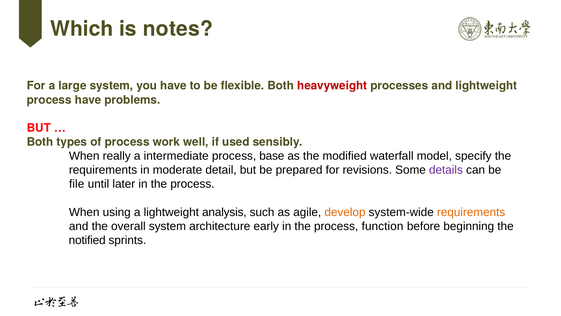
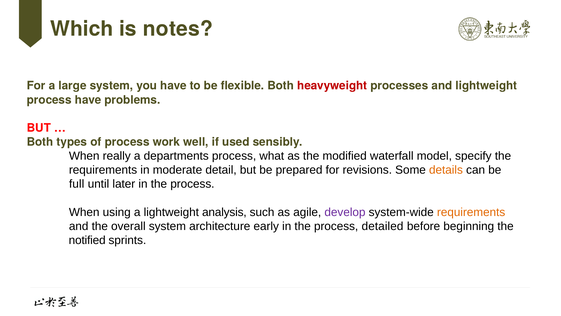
intermediate: intermediate -> departments
base: base -> what
details colour: purple -> orange
file: file -> full
develop colour: orange -> purple
function: function -> detailed
